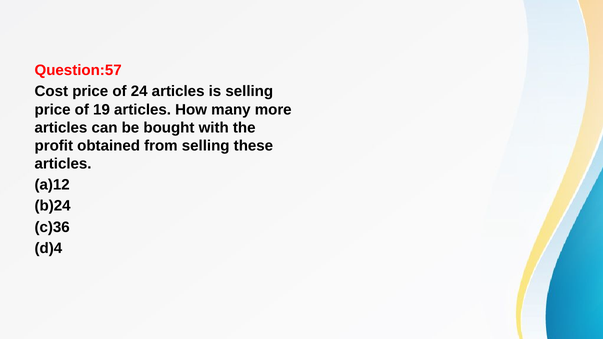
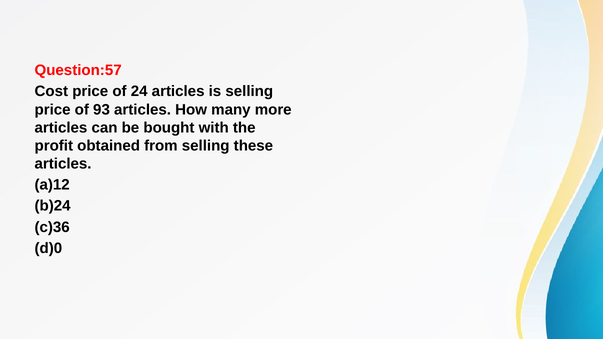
19: 19 -> 93
d)4: d)4 -> d)0
